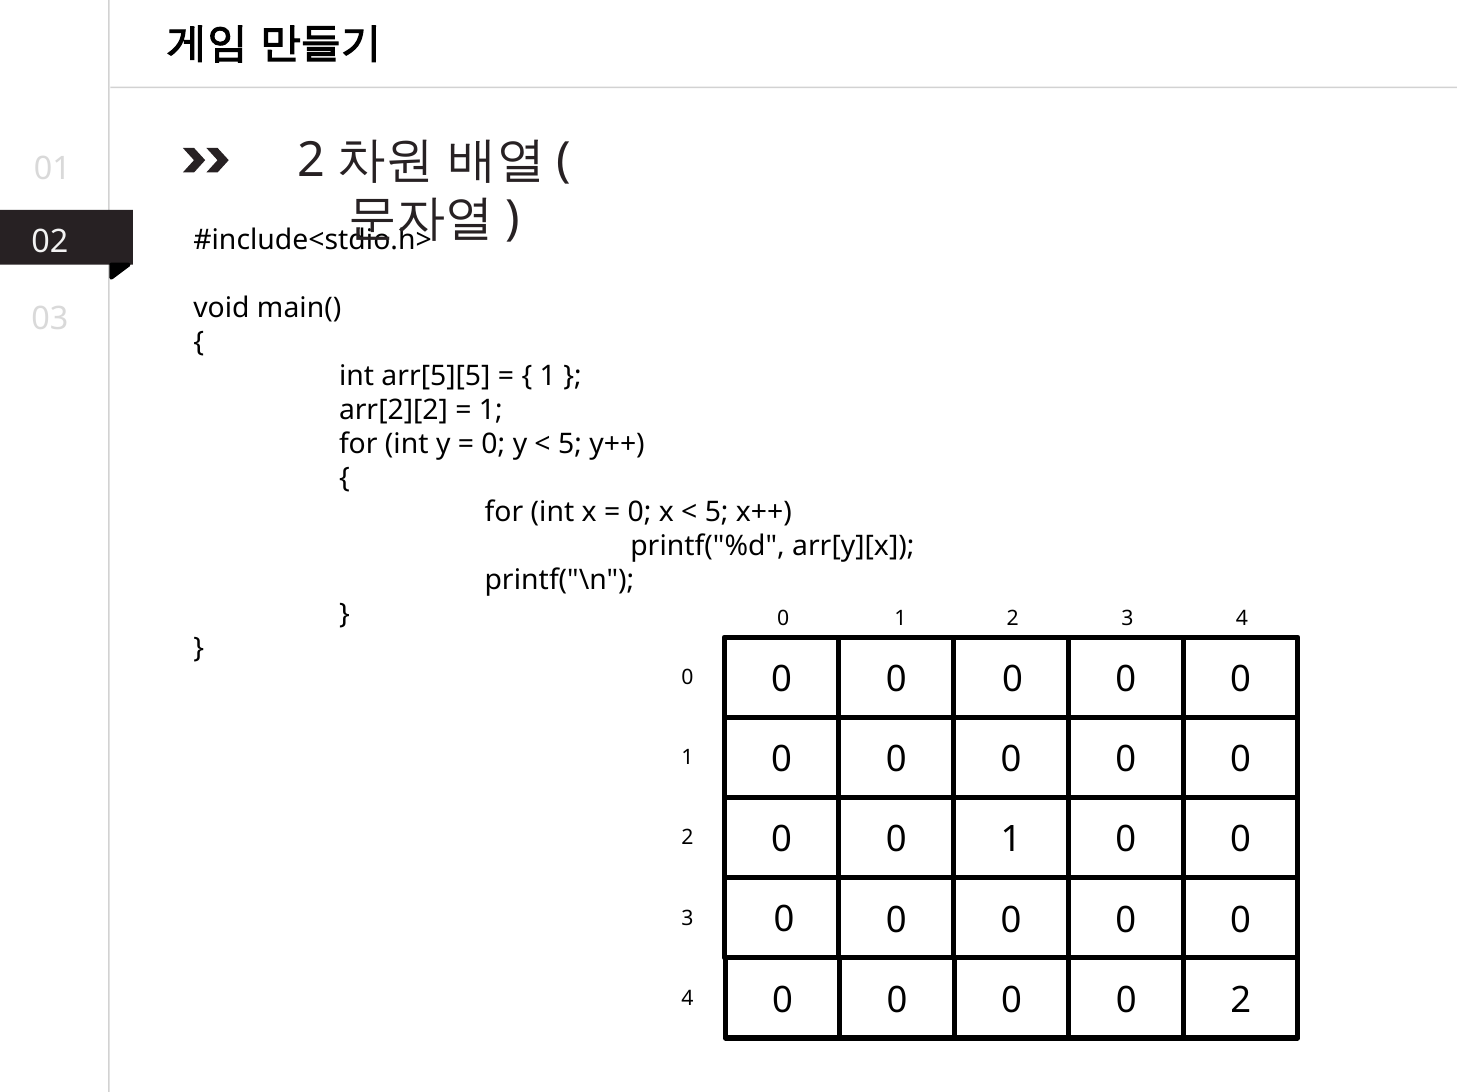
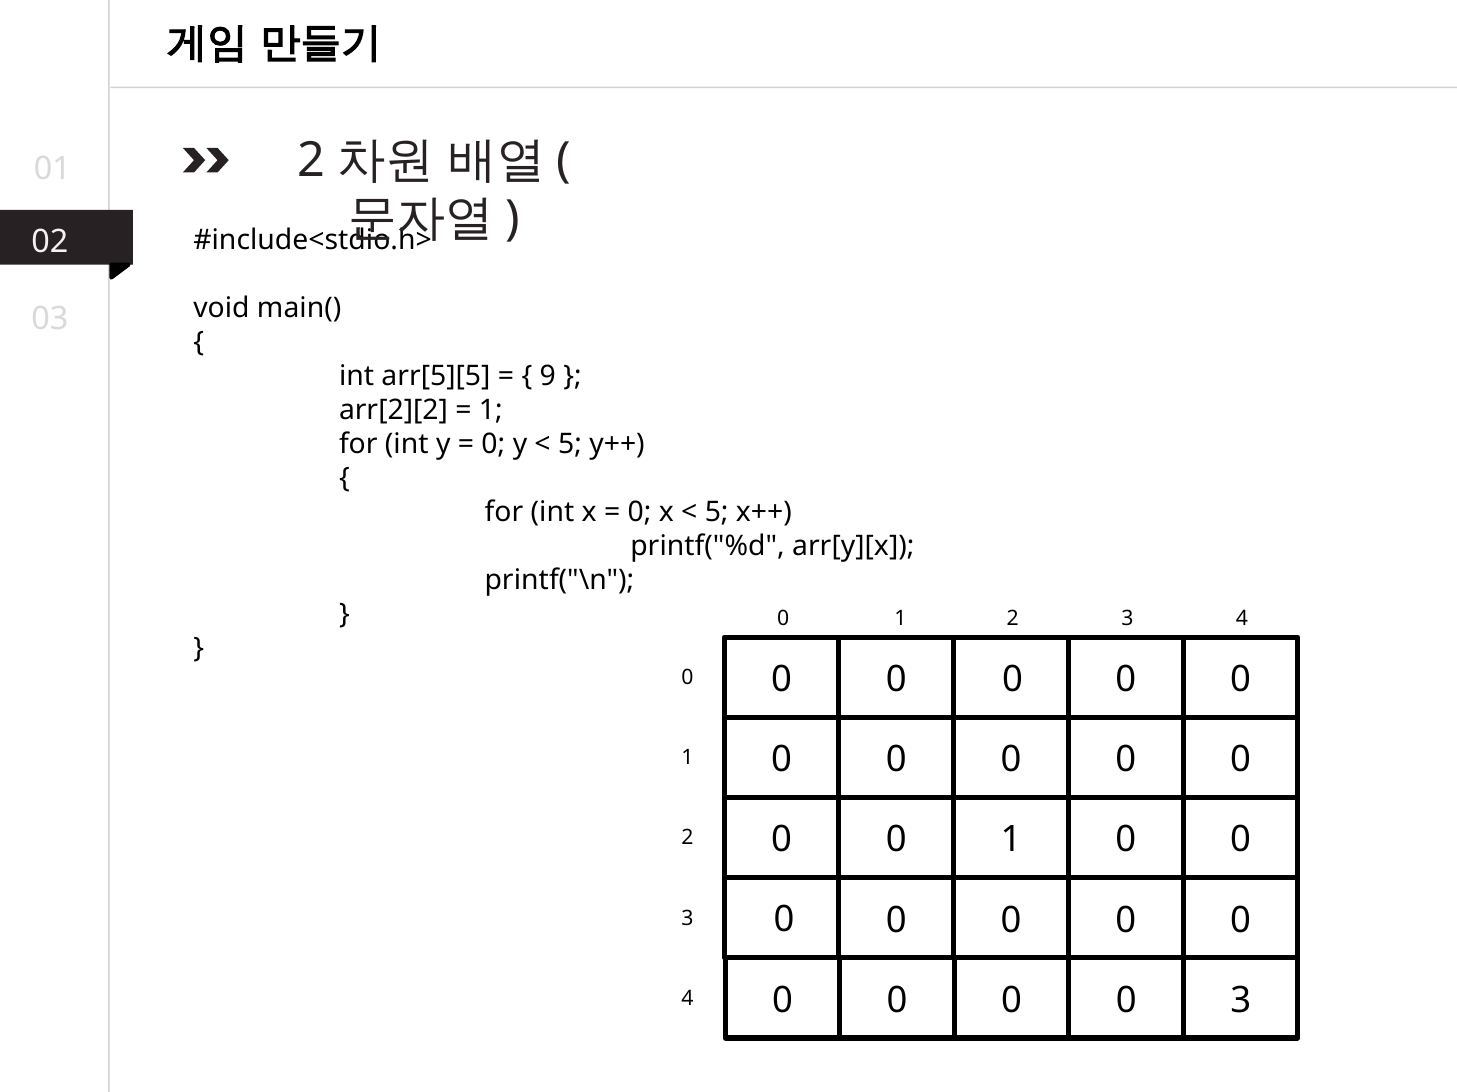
1 at (548, 377): 1 -> 9
0 2: 2 -> 3
